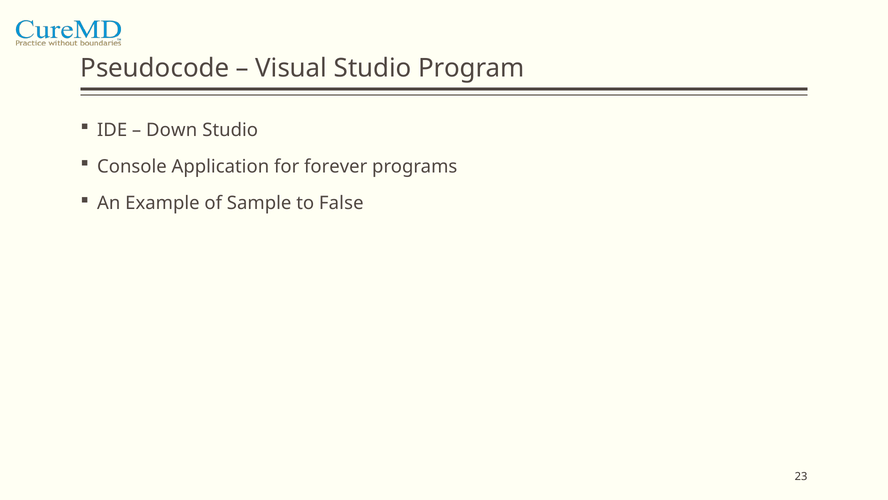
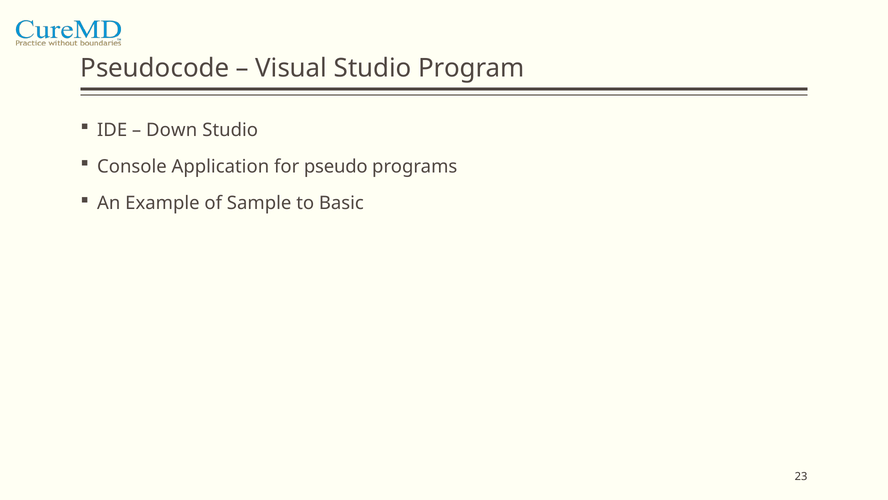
forever: forever -> pseudo
False: False -> Basic
